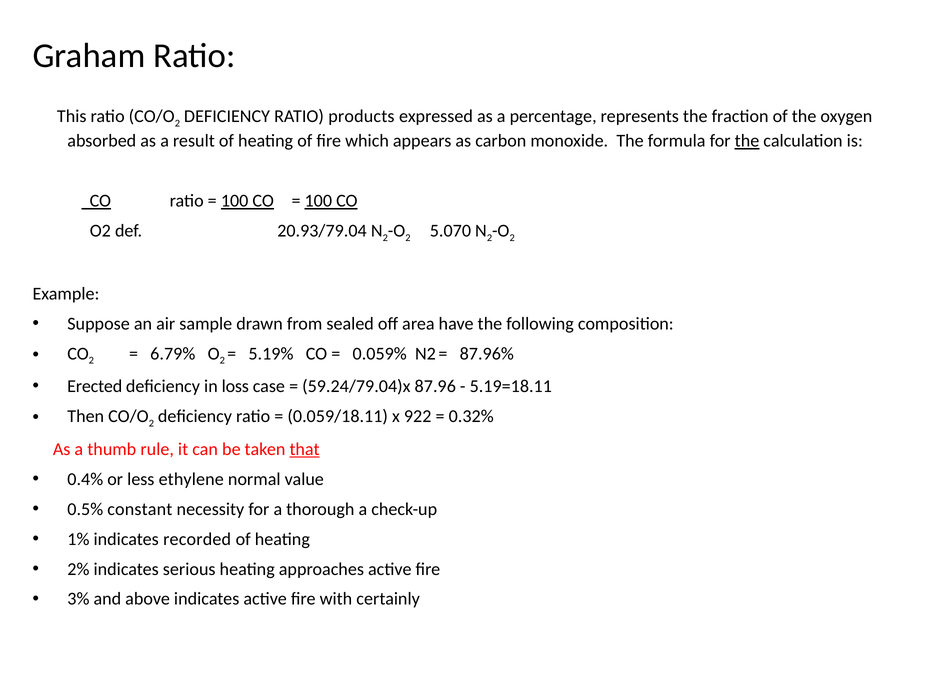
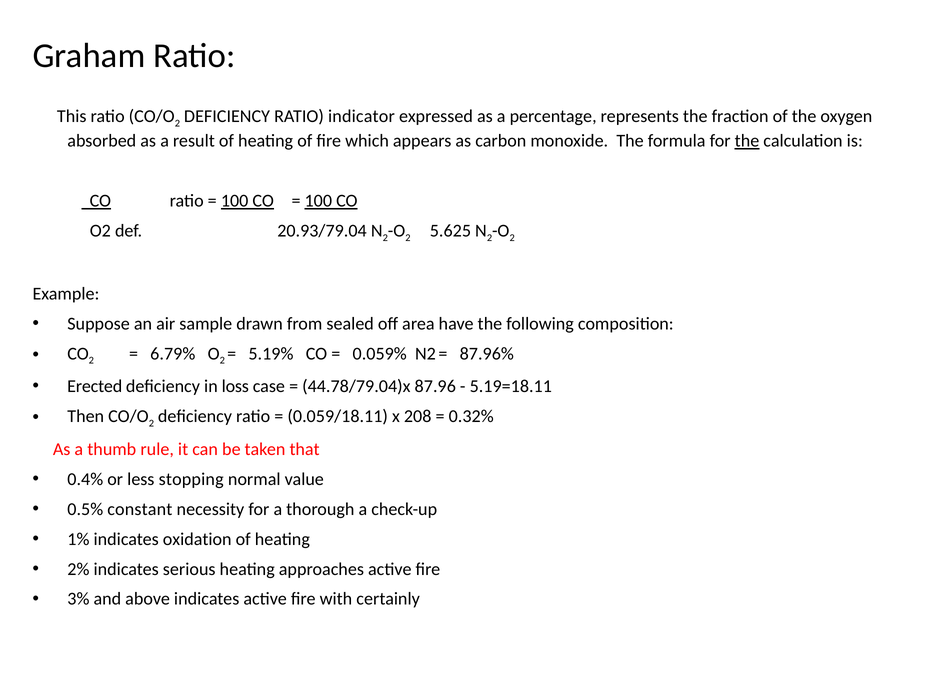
products: products -> indicator
5.070: 5.070 -> 5.625
59.24/79.04)x: 59.24/79.04)x -> 44.78/79.04)x
922: 922 -> 208
that underline: present -> none
ethylene: ethylene -> stopping
recorded: recorded -> oxidation
